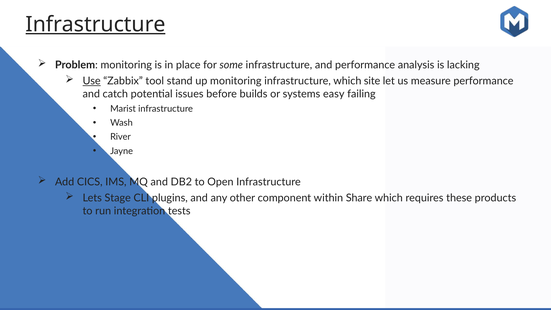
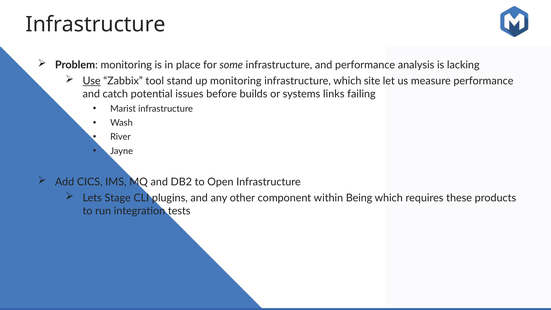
Infrastructure at (96, 25) underline: present -> none
easy: easy -> links
Share: Share -> Being
